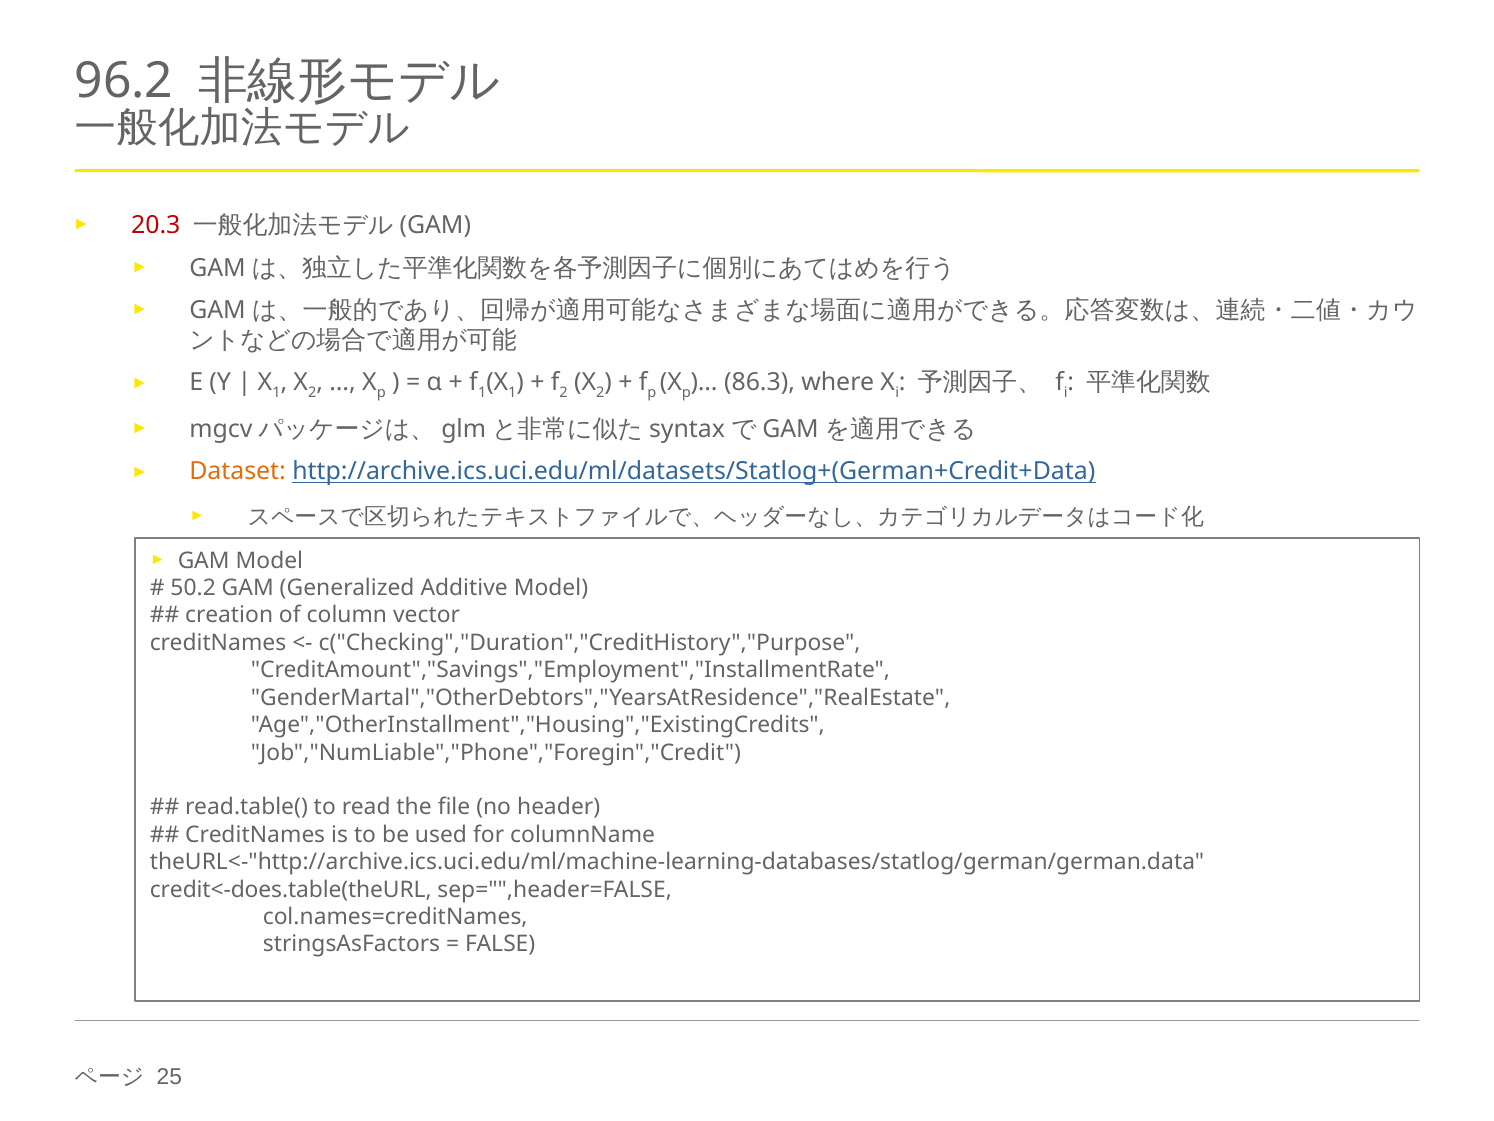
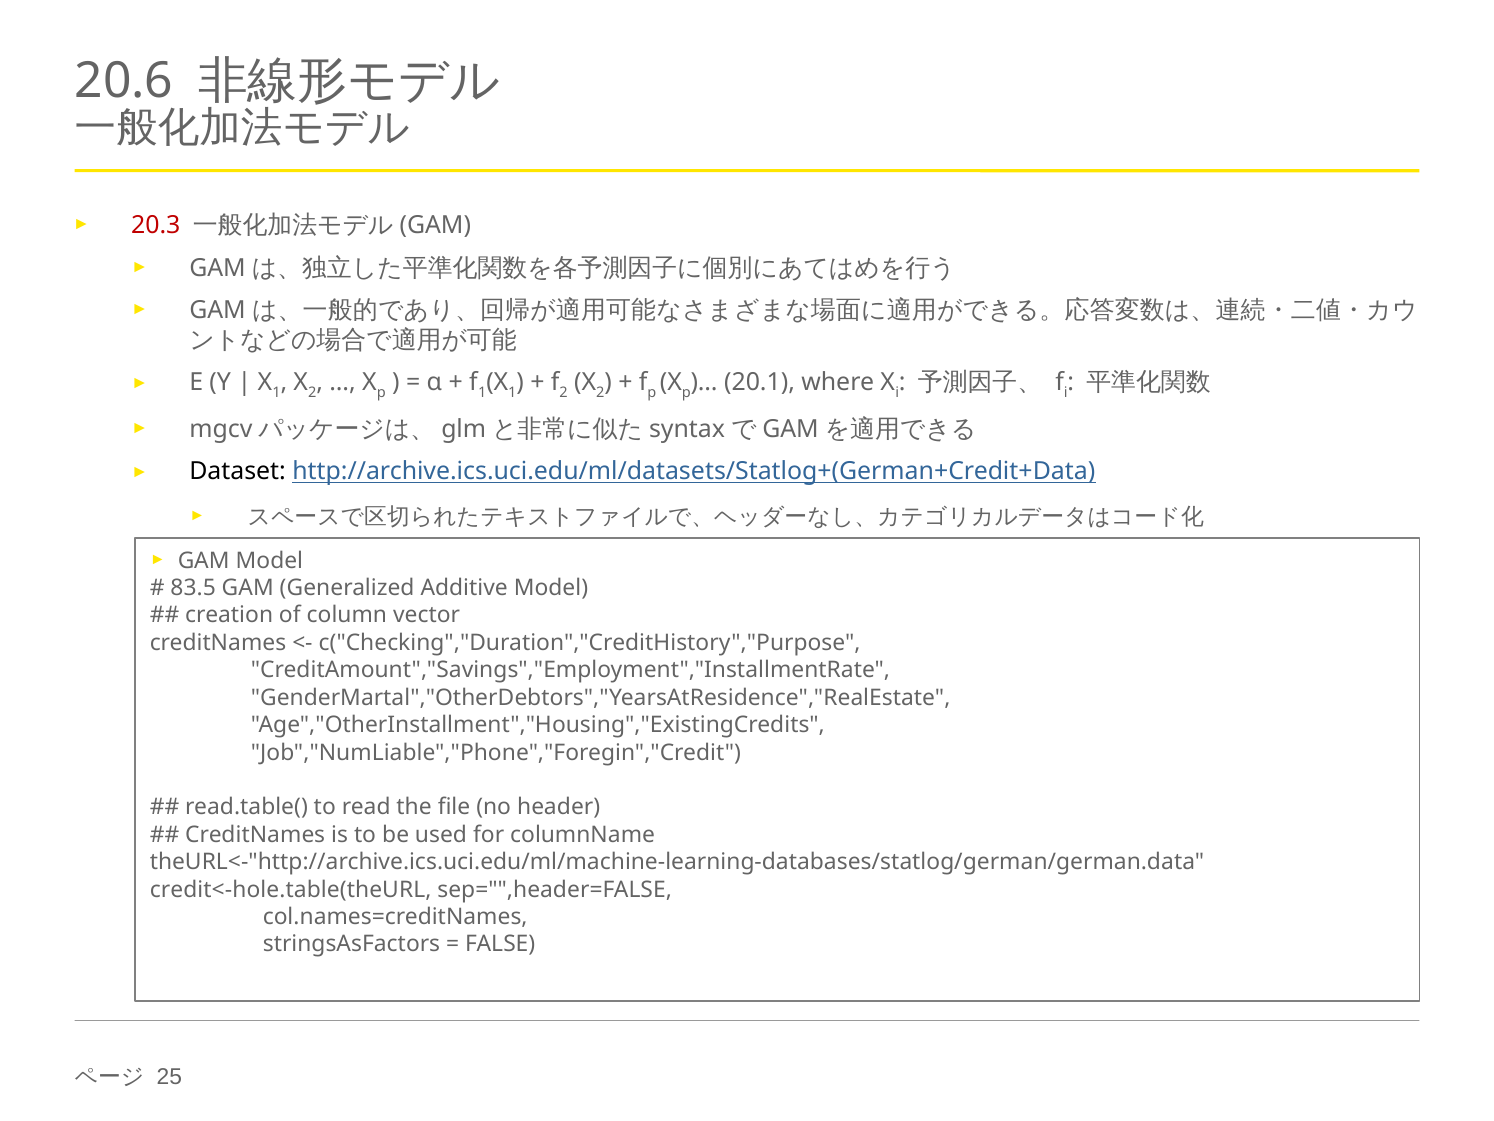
96.2: 96.2 -> 20.6
86.3: 86.3 -> 20.1
Dataset colour: orange -> black
50.2: 50.2 -> 83.5
credit<-does.table(theURL: credit<-does.table(theURL -> credit<-hole.table(theURL
